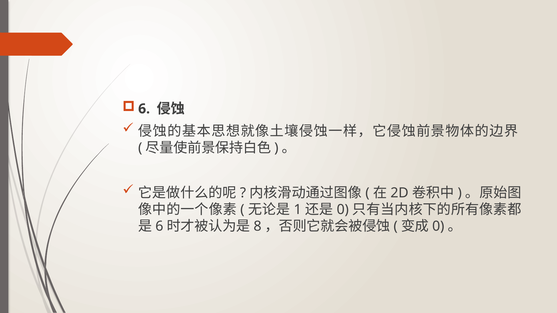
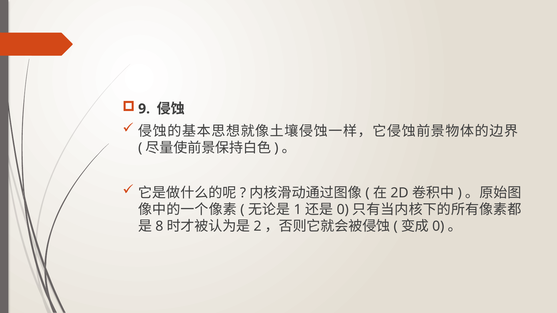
6 at (144, 109): 6 -> 9
6 at (159, 227): 6 -> 8
8: 8 -> 2
